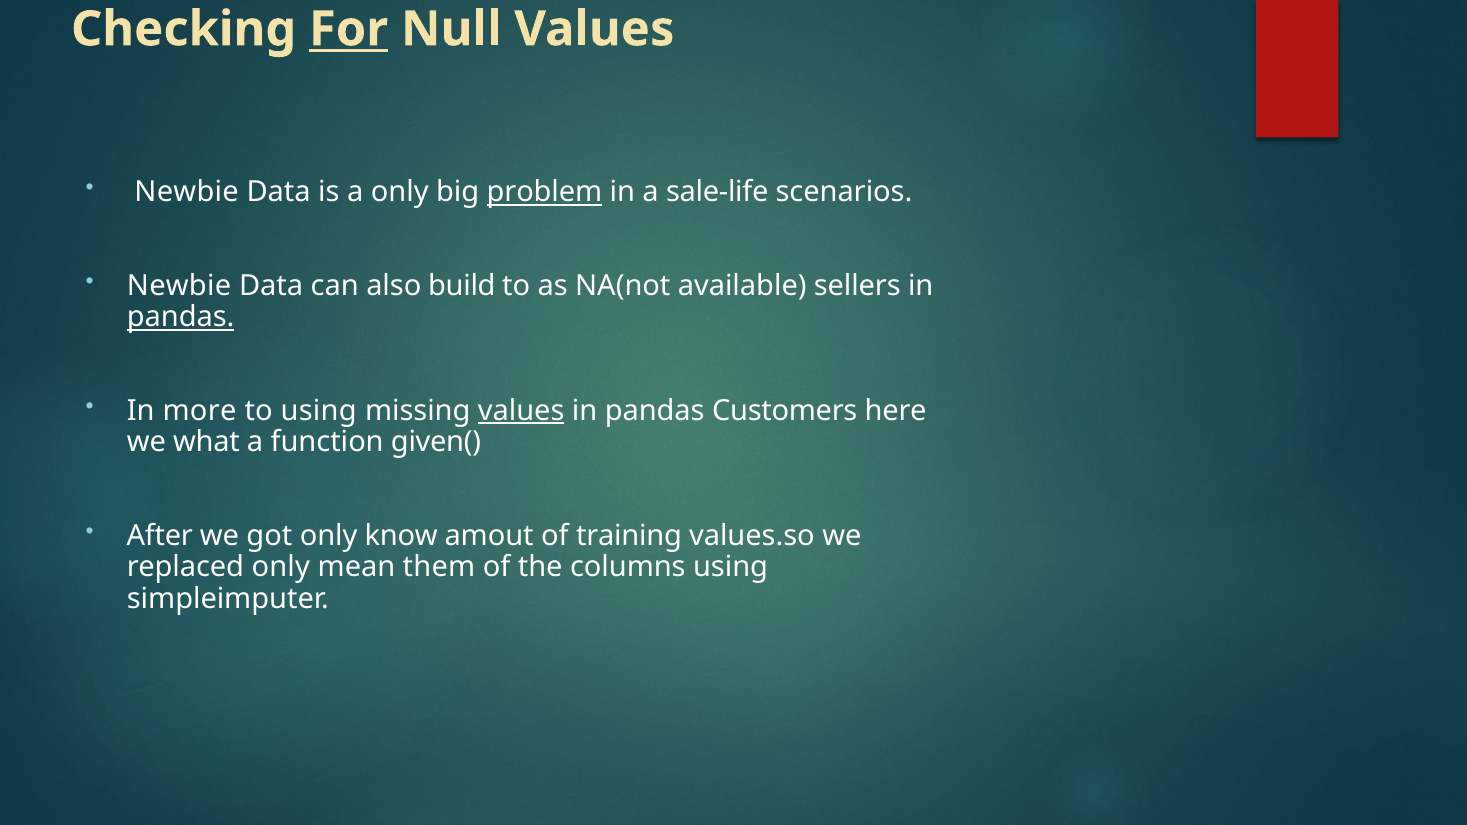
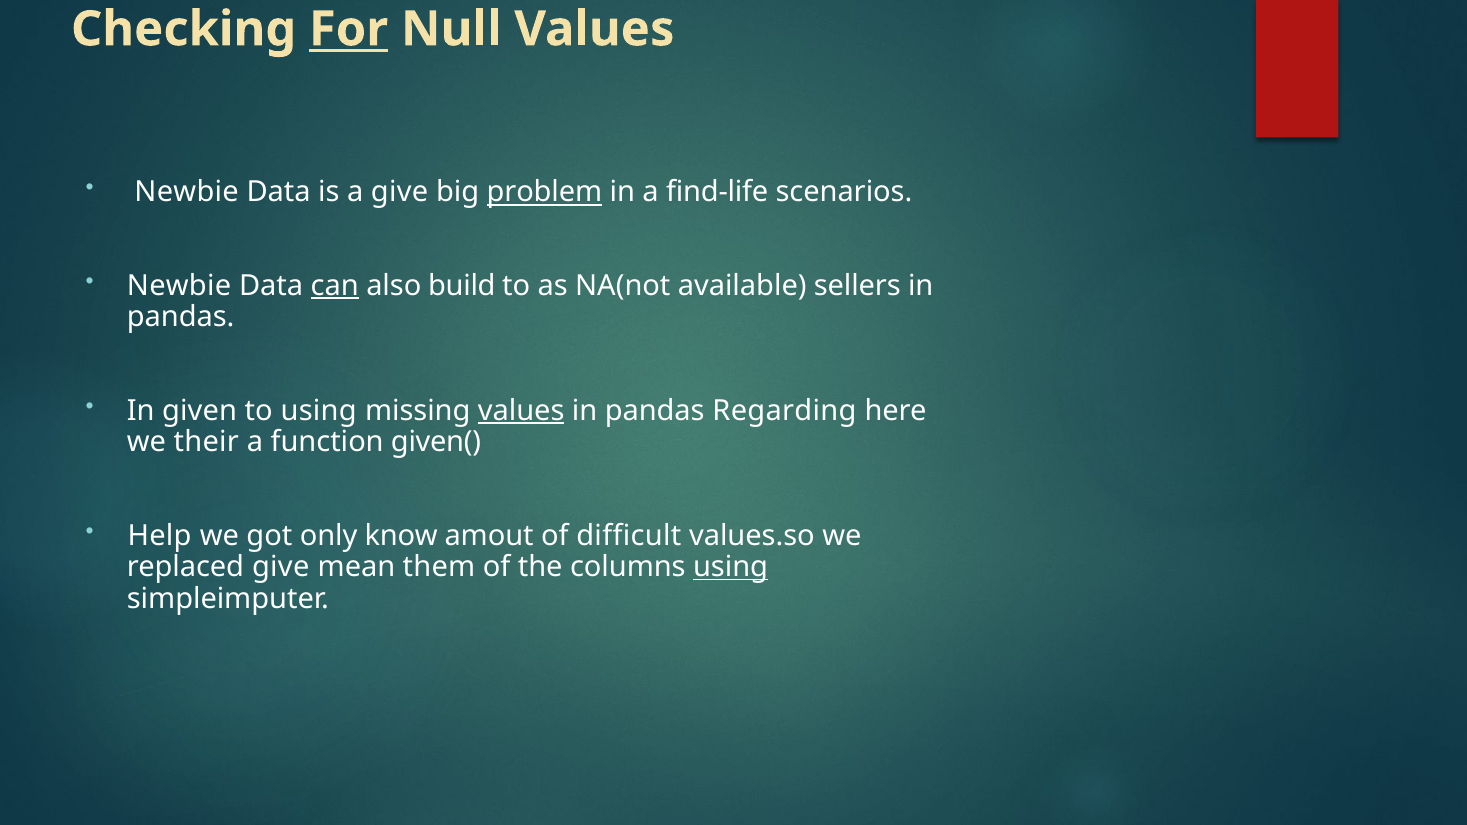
a only: only -> give
sale-life: sale-life -> find-life
can underline: none -> present
pandas at (181, 317) underline: present -> none
more: more -> given
Customers: Customers -> Regarding
what: what -> their
After: After -> Help
training: training -> difficult
replaced only: only -> give
using at (731, 567) underline: none -> present
